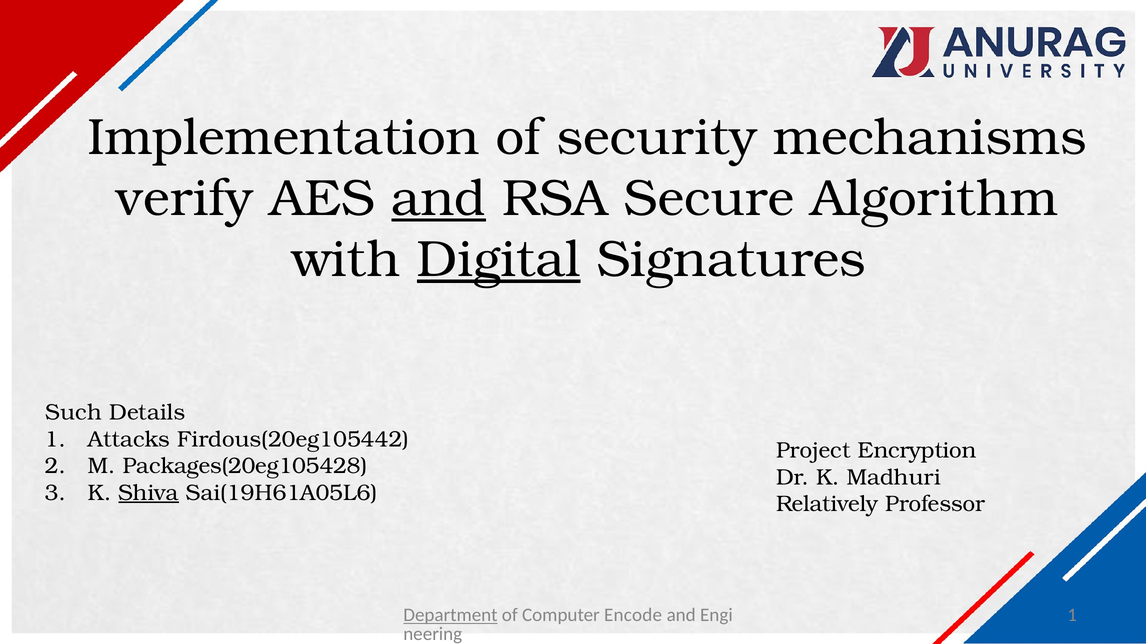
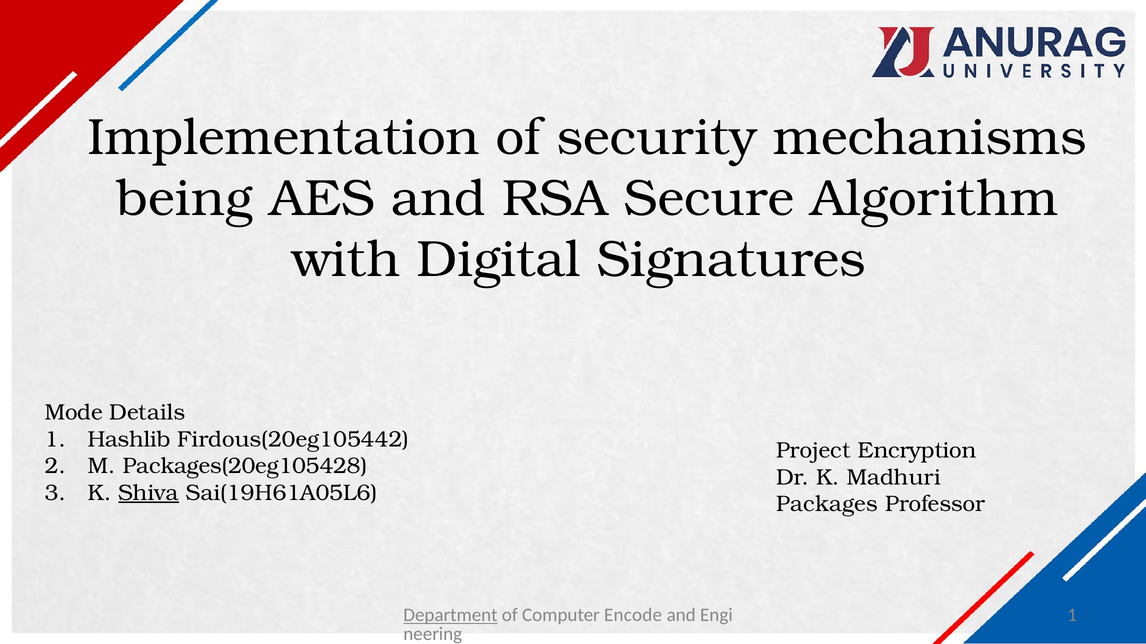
verify: verify -> being
and at (439, 198) underline: present -> none
Digital underline: present -> none
Such: Such -> Mode
Attacks: Attacks -> Hashlib
Relatively: Relatively -> Packages
